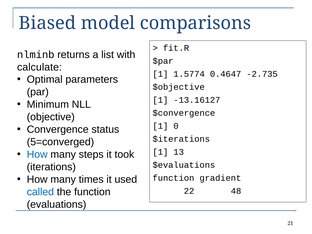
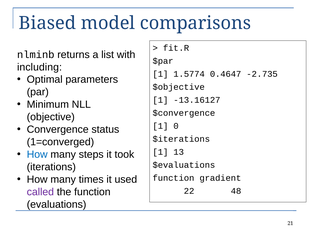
calculate: calculate -> including
5=converged: 5=converged -> 1=converged
called colour: blue -> purple
